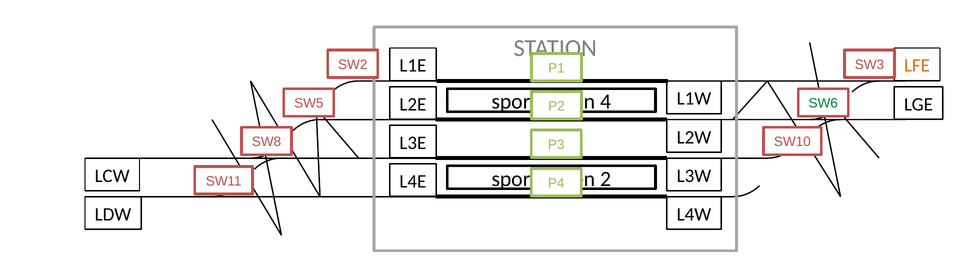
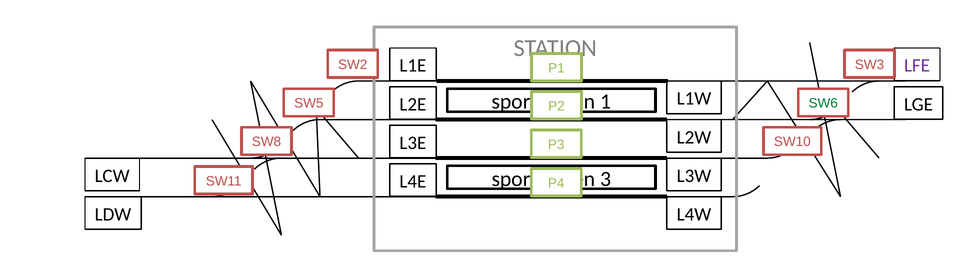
LFE colour: orange -> purple
4 at (606, 102): 4 -> 1
2 at (606, 179): 2 -> 3
